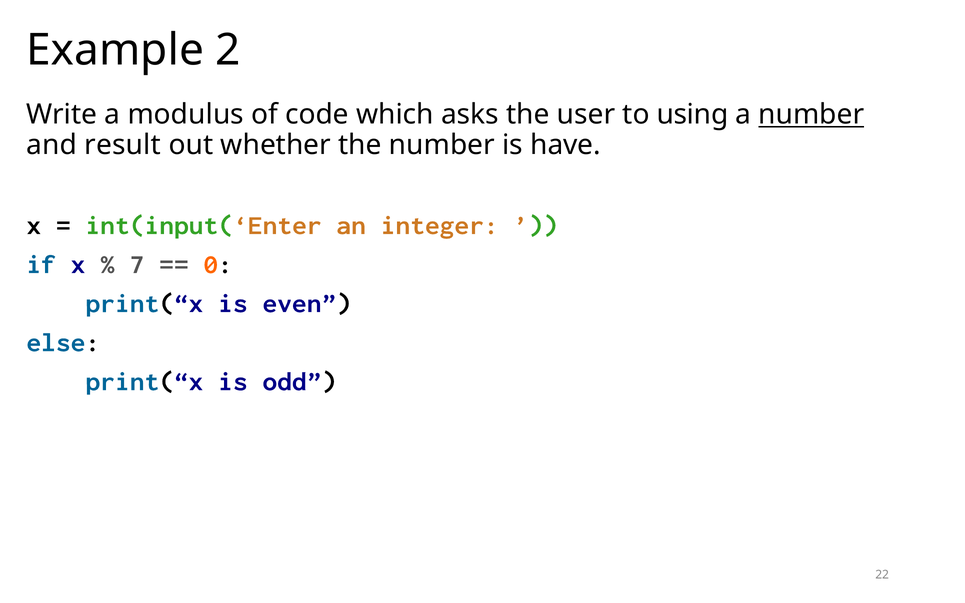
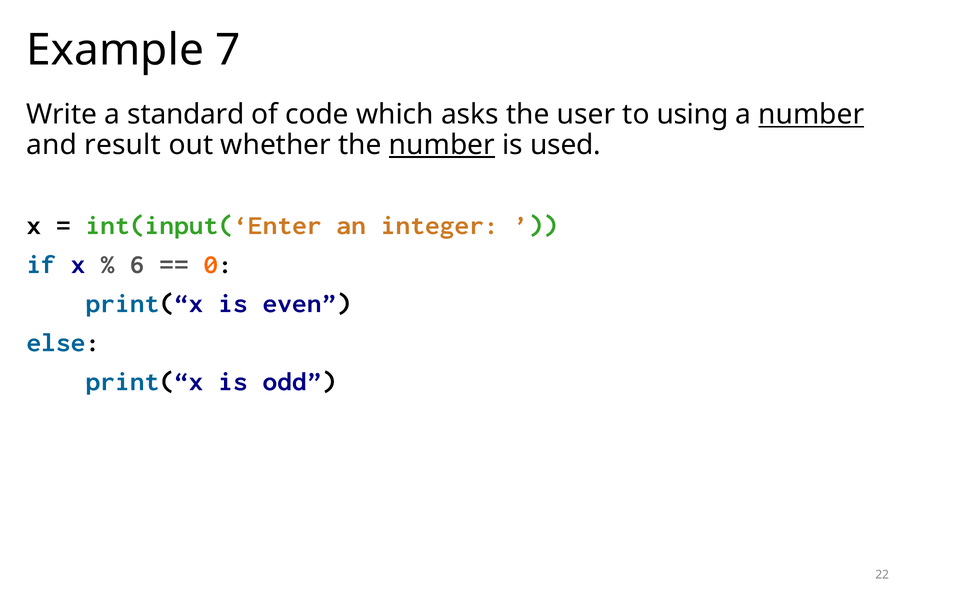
2: 2 -> 7
modulus: modulus -> standard
number at (442, 145) underline: none -> present
have: have -> used
7: 7 -> 6
